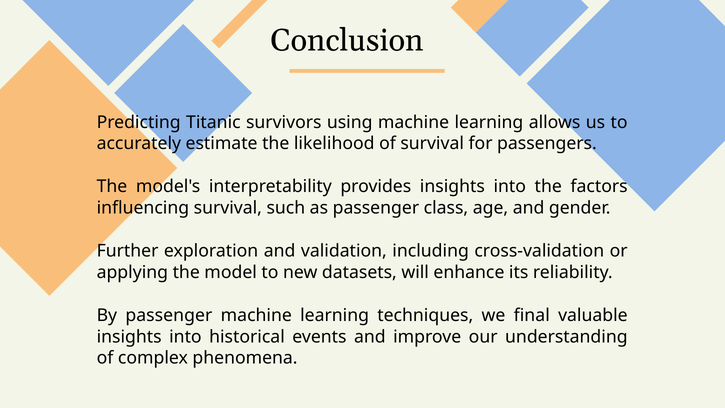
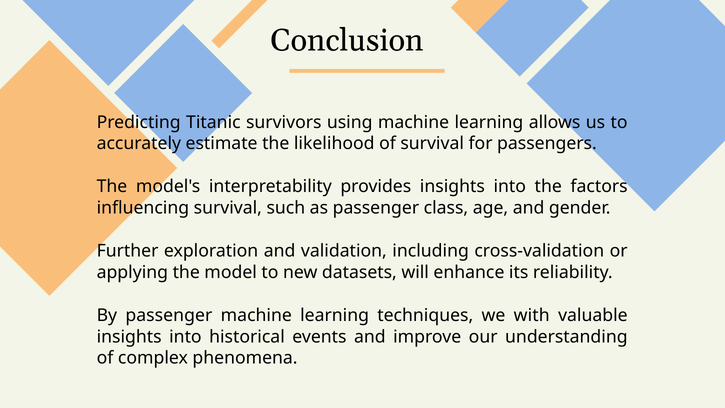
final: final -> with
